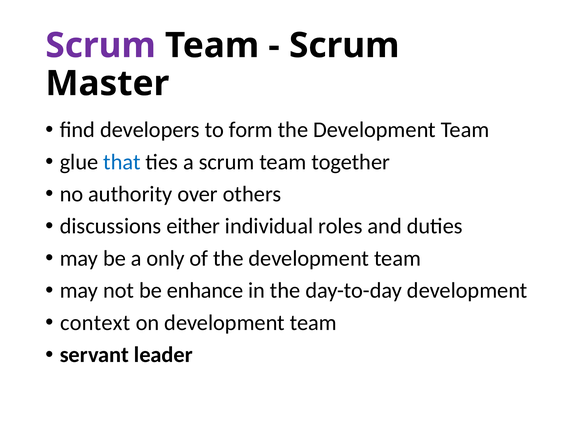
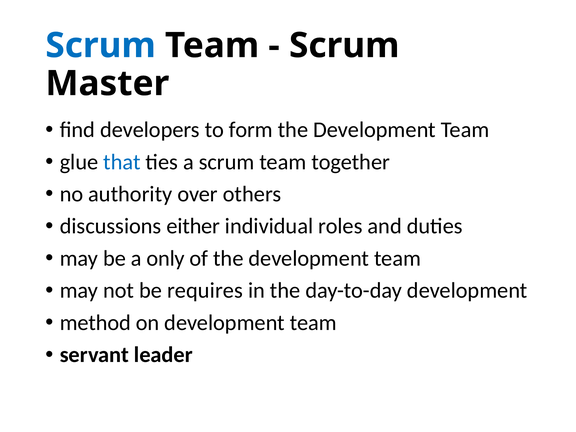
Scrum at (101, 46) colour: purple -> blue
enhance: enhance -> requires
context: context -> method
